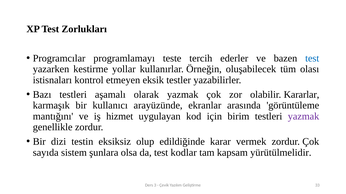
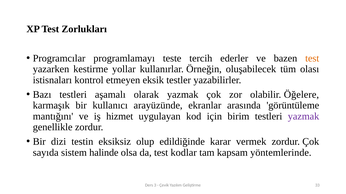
test at (312, 58) colour: blue -> orange
Kararlar: Kararlar -> Öğelere
şunlara: şunlara -> halinde
yürütülmelidir: yürütülmelidir -> yöntemlerinde
